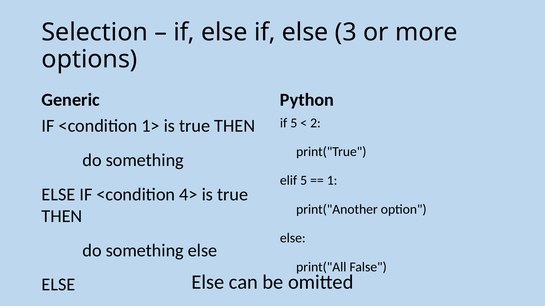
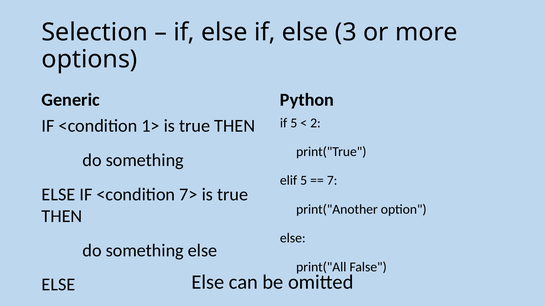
1: 1 -> 7
4>: 4> -> 7>
